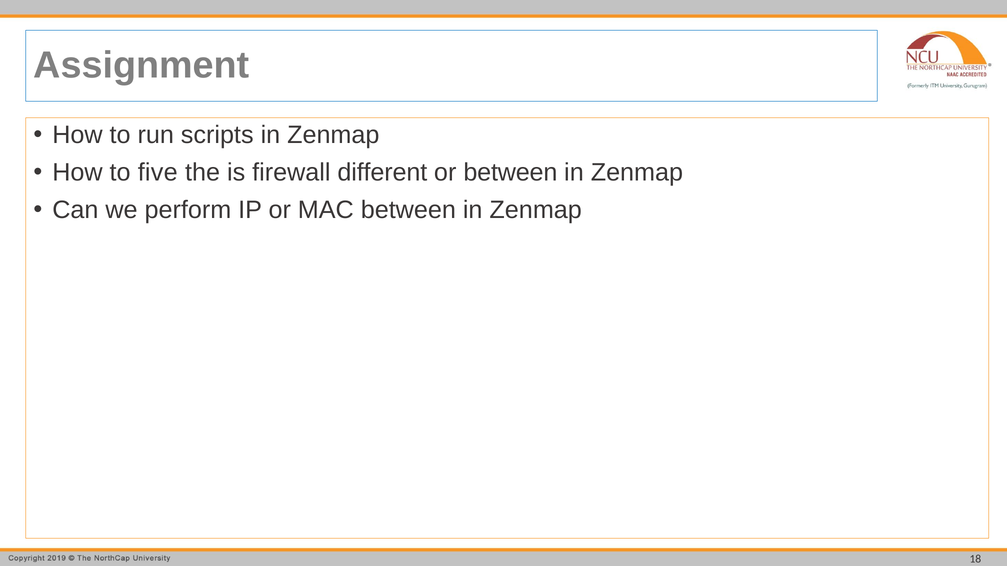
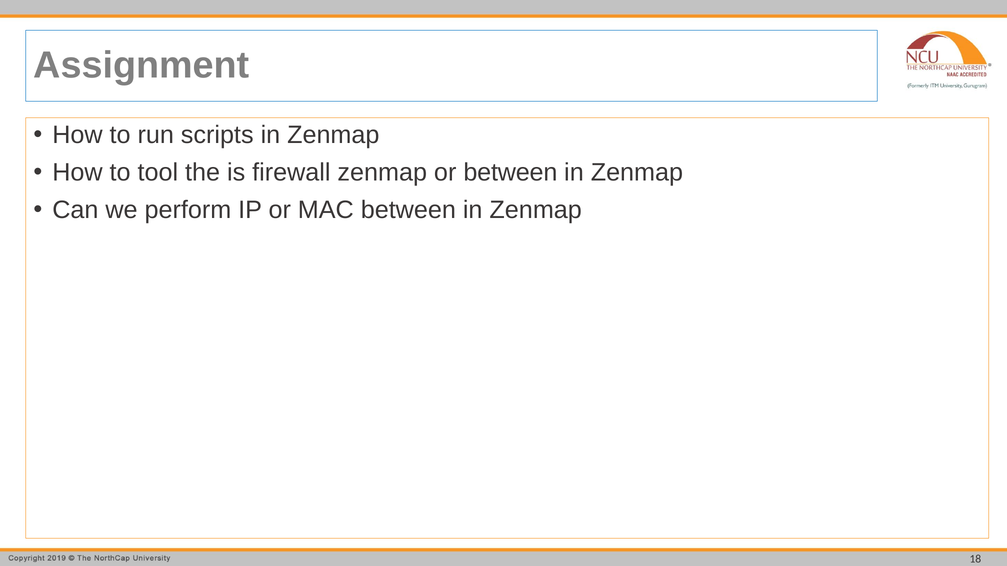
five: five -> tool
firewall different: different -> zenmap
